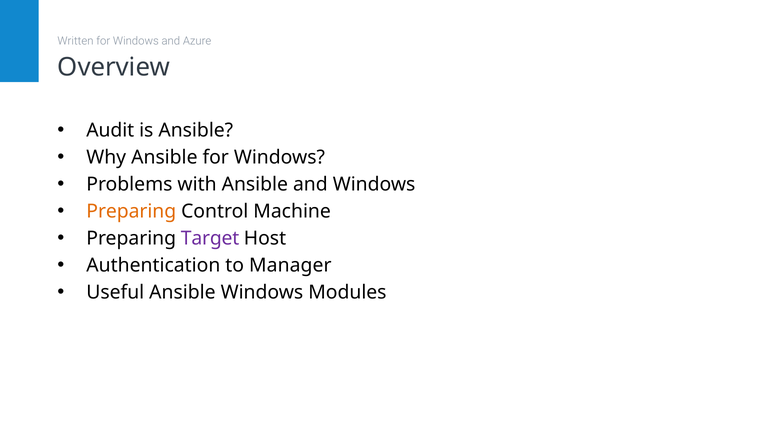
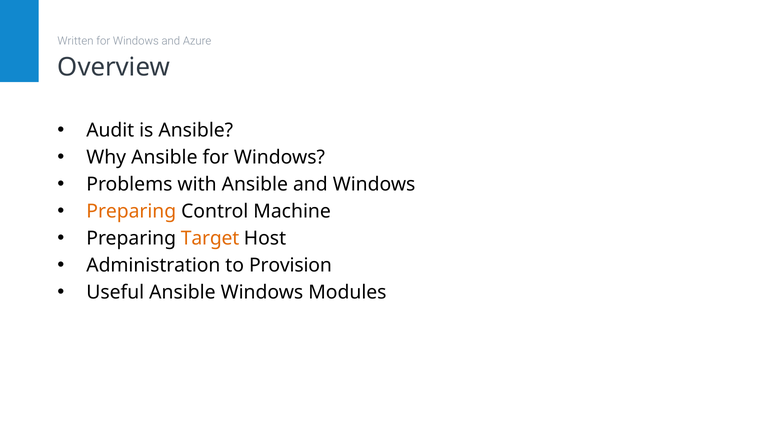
Target colour: purple -> orange
Authentication: Authentication -> Administration
Manager: Manager -> Provision
